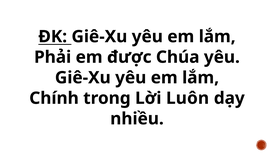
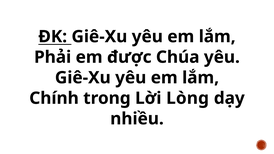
Luôn: Luôn -> Lòng
